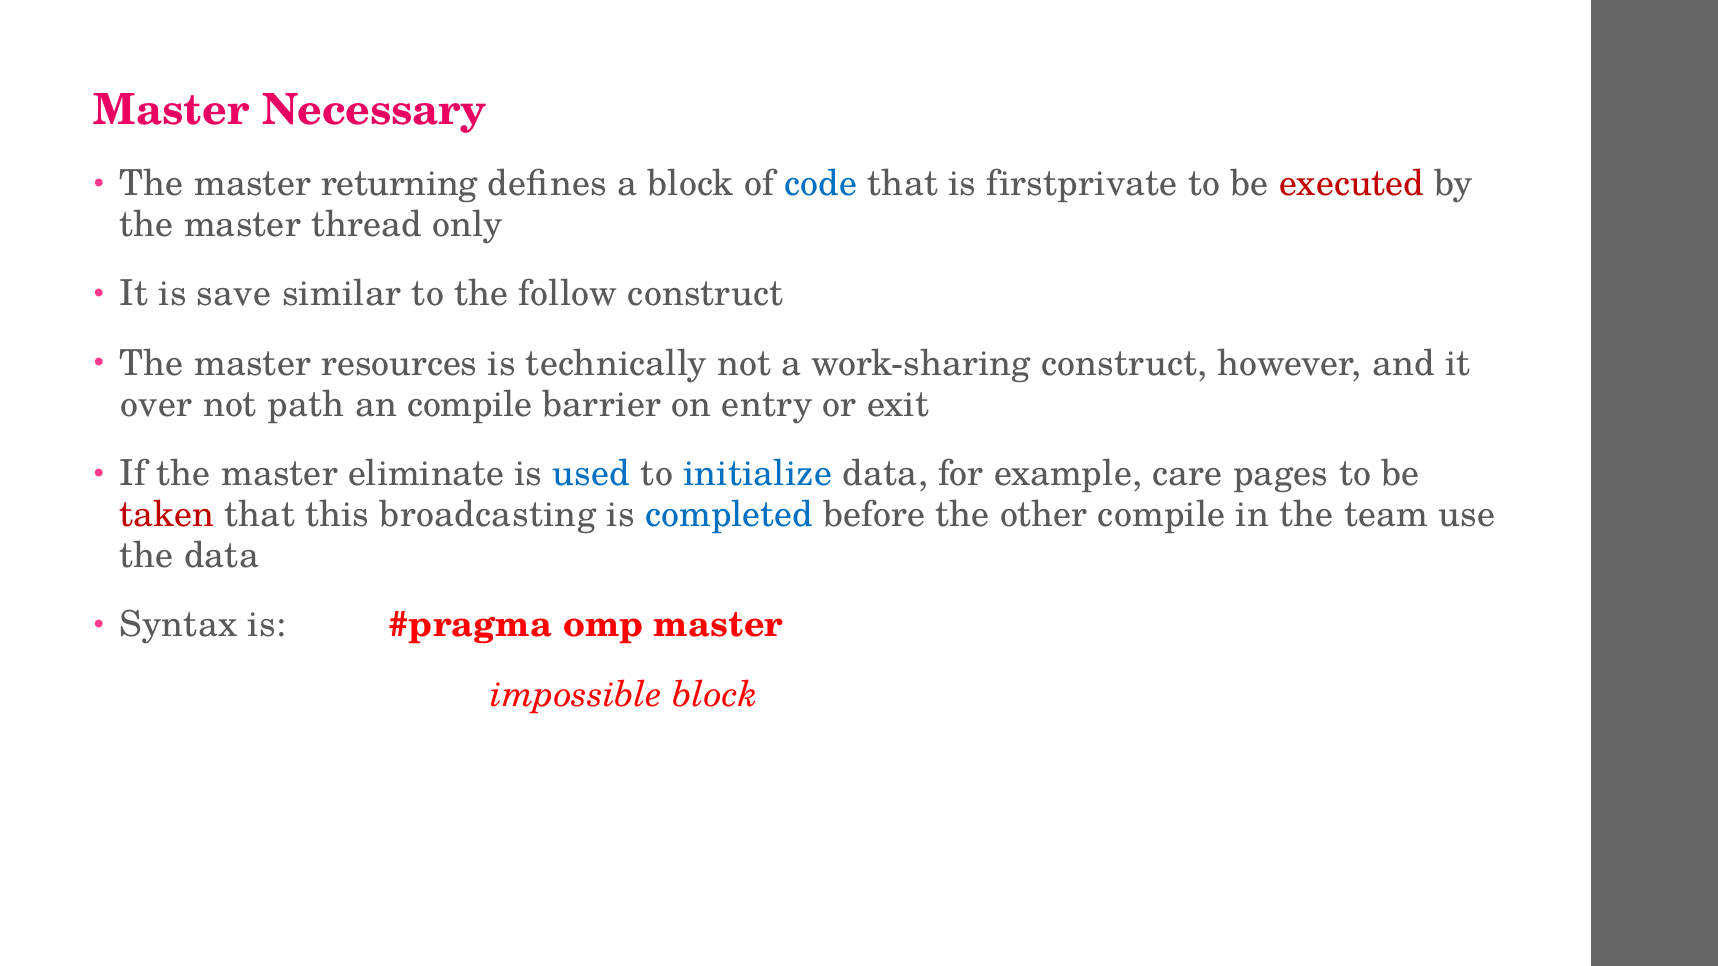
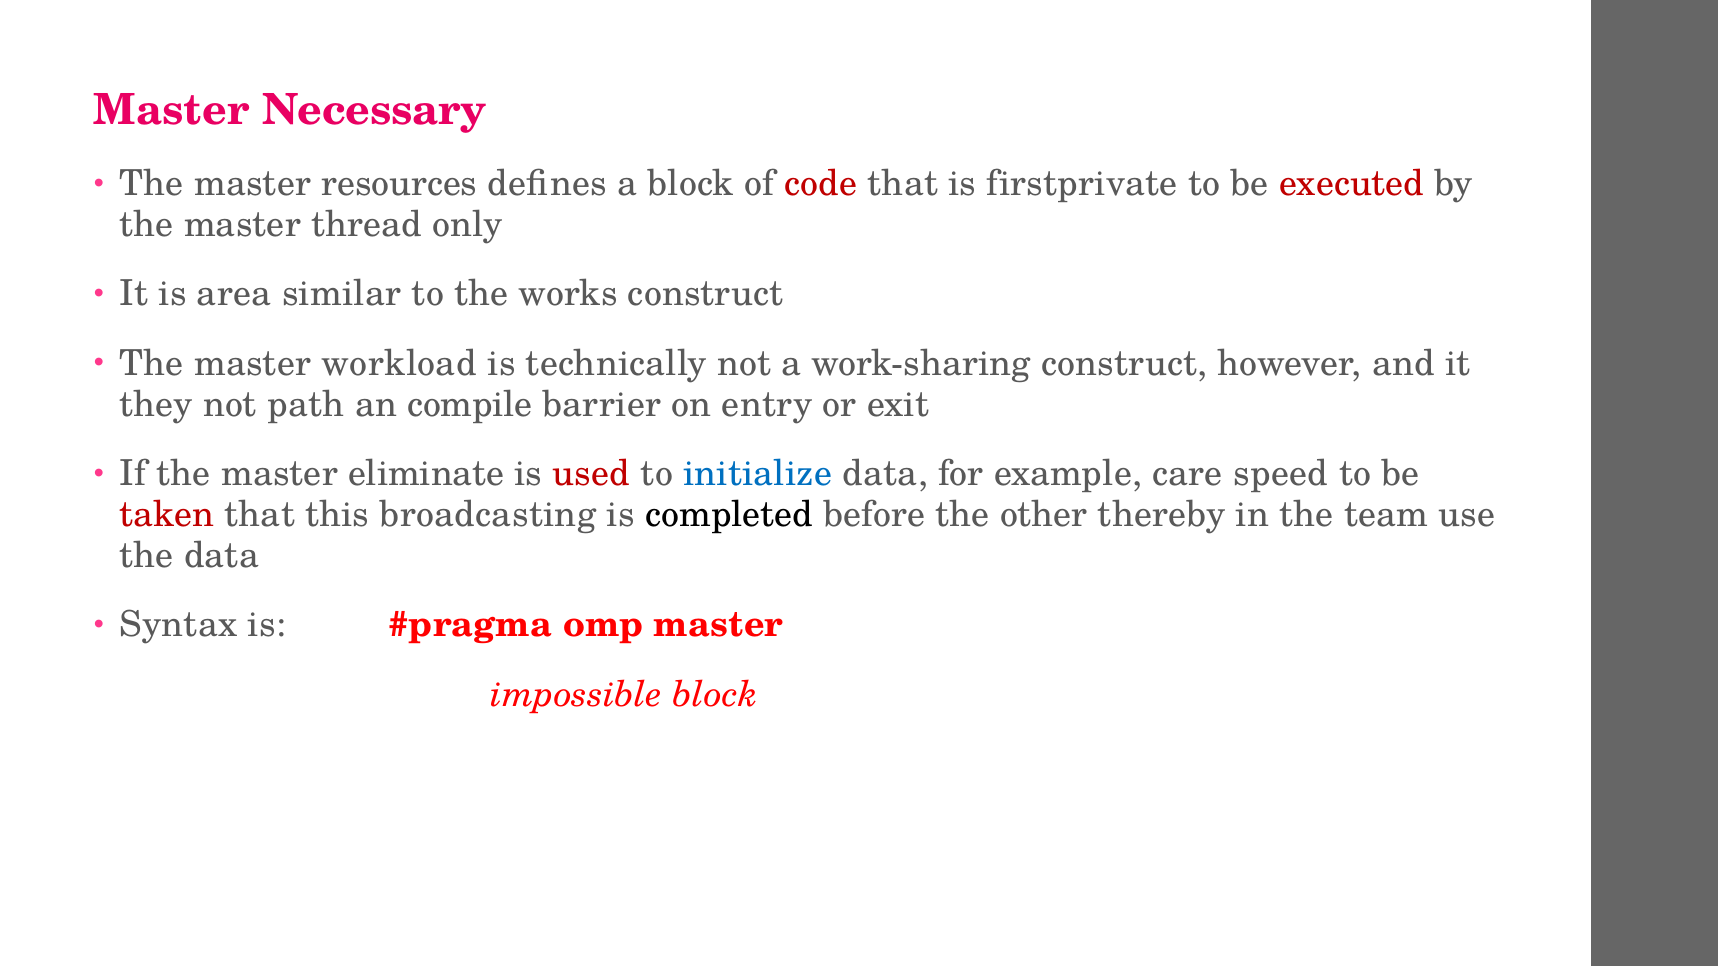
returning: returning -> resources
code colour: blue -> red
save: save -> area
follow: follow -> works
resources: resources -> workload
over: over -> they
used colour: blue -> red
pages: pages -> speed
completed colour: blue -> black
other compile: compile -> thereby
